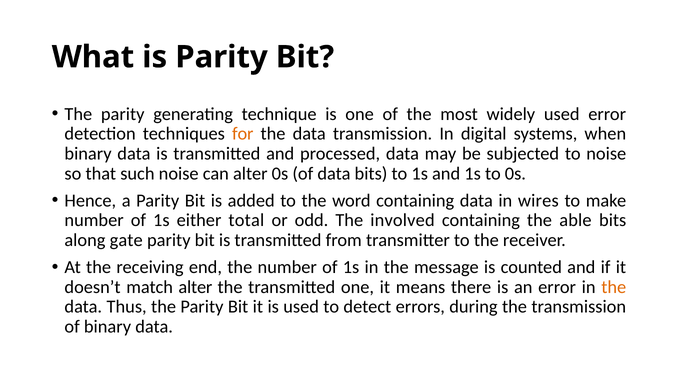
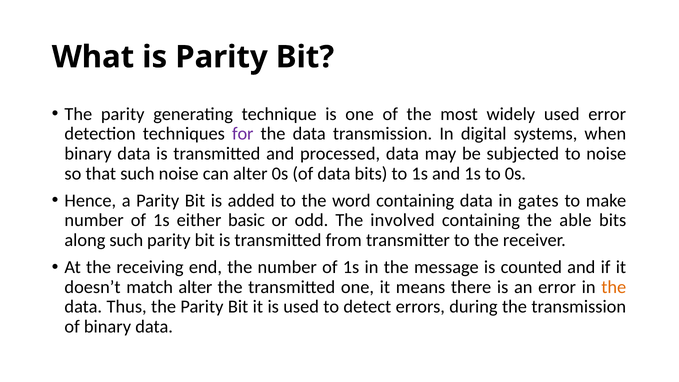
for colour: orange -> purple
wires: wires -> gates
total: total -> basic
along gate: gate -> such
